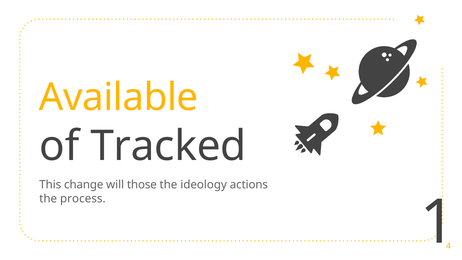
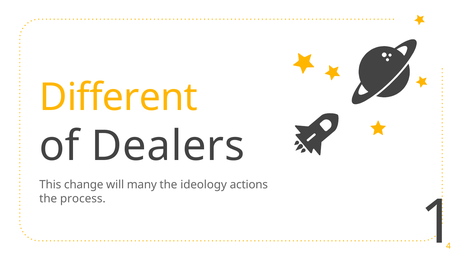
Available: Available -> Different
Tracked: Tracked -> Dealers
those: those -> many
